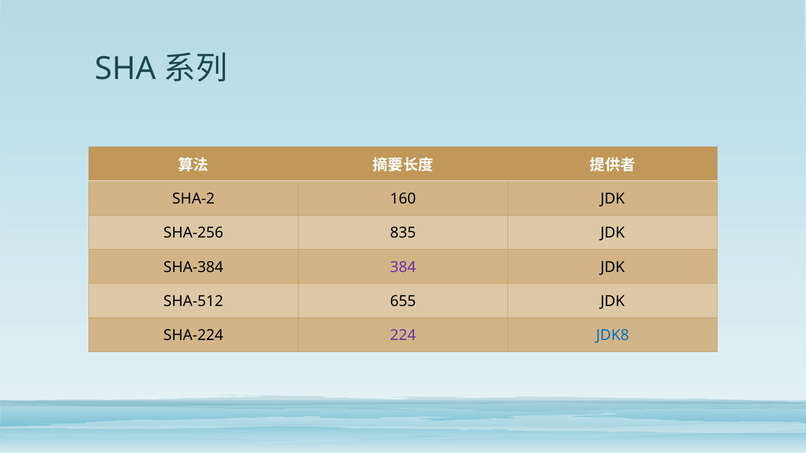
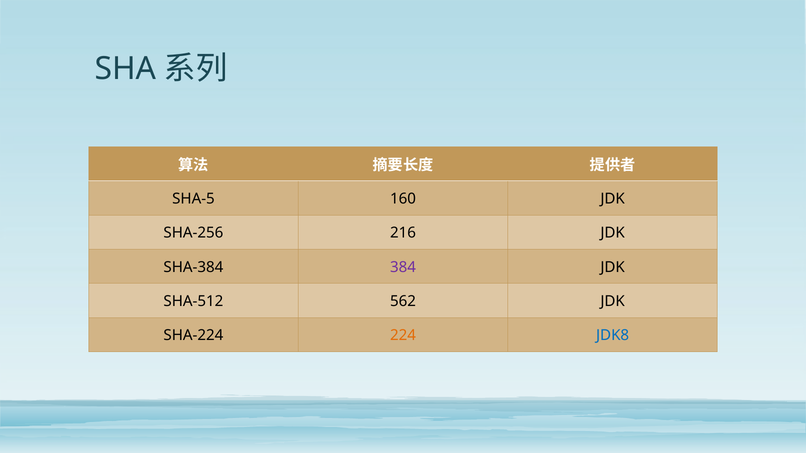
SHA-2: SHA-2 -> SHA-5
835: 835 -> 216
655: 655 -> 562
224 colour: purple -> orange
